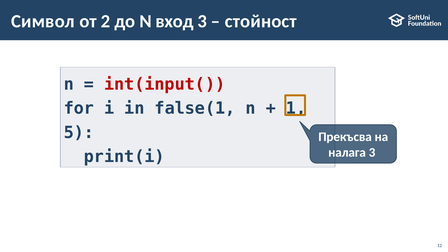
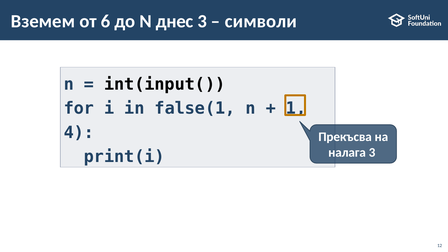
Символ: Символ -> Вземем
2: 2 -> 6
вход: вход -> днес
стойност: стойност -> символи
int(input( colour: red -> black
5: 5 -> 4
